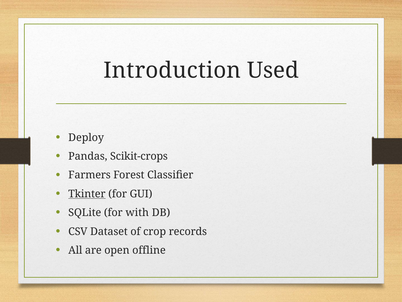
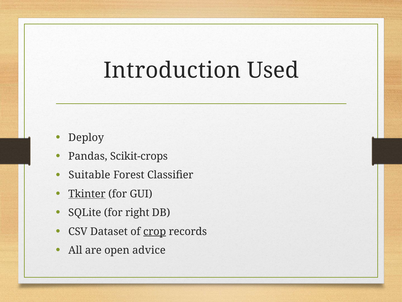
Farmers: Farmers -> Suitable
with: with -> right
crop underline: none -> present
offline: offline -> advice
